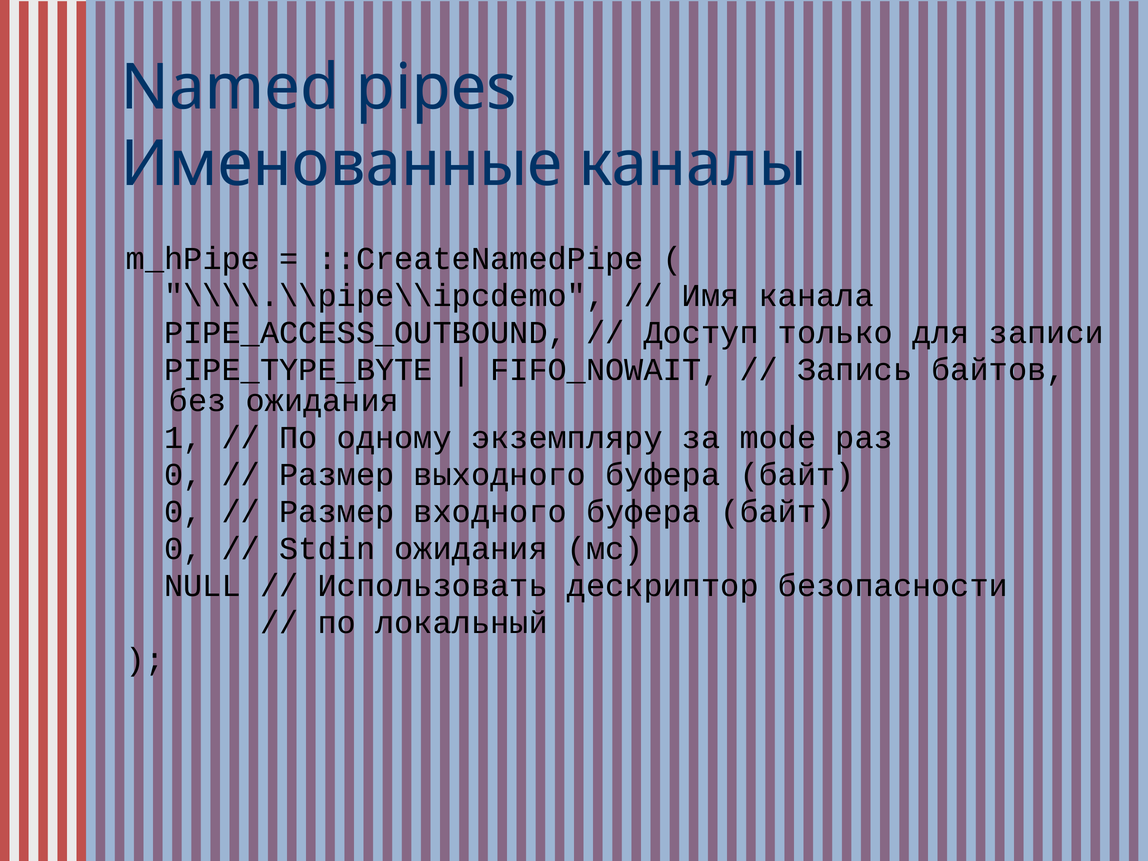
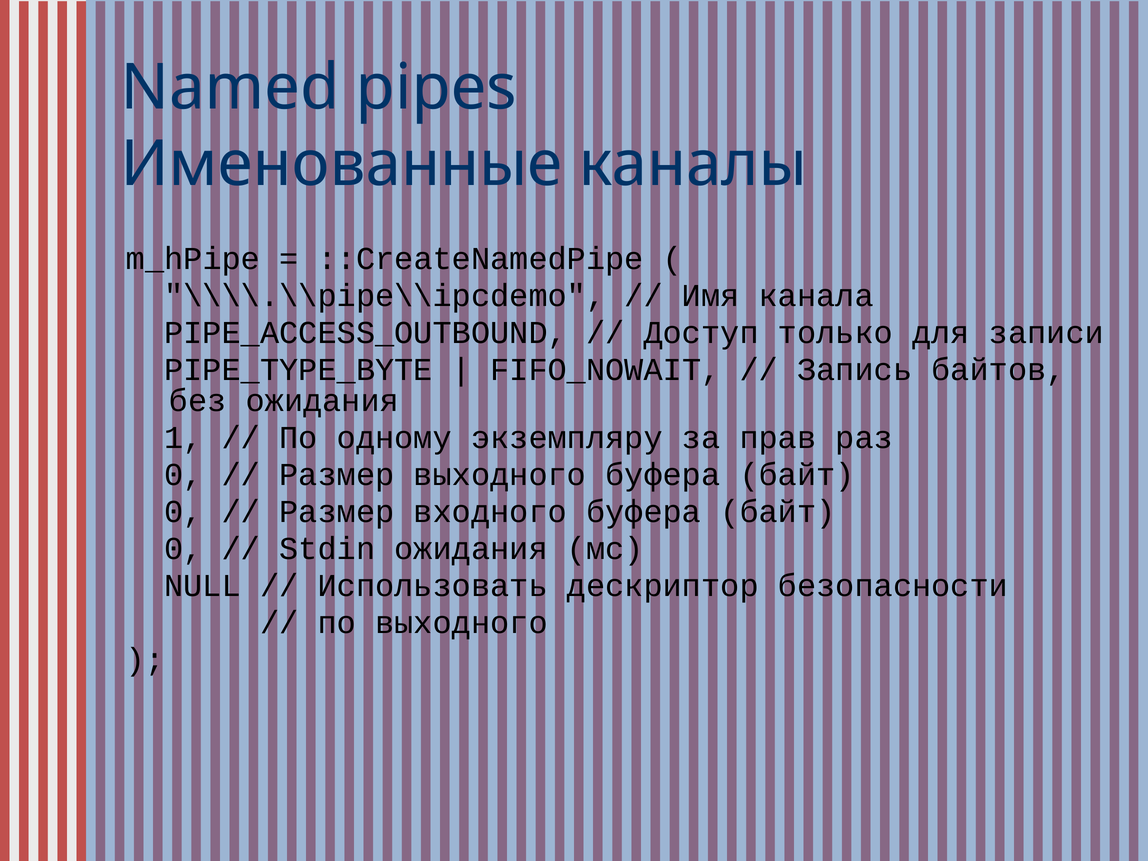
mode: mode -> прав
по локальный: локальный -> выходного
